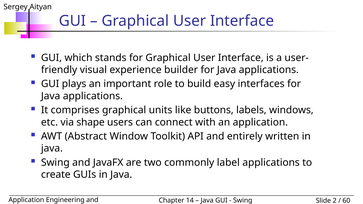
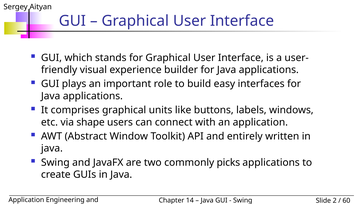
label: label -> picks
